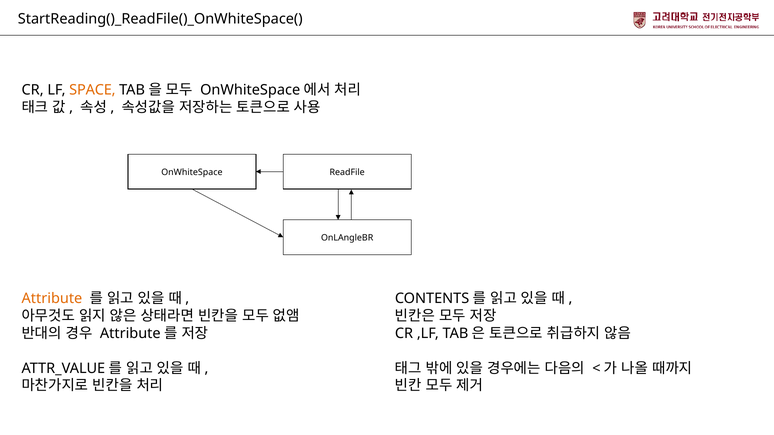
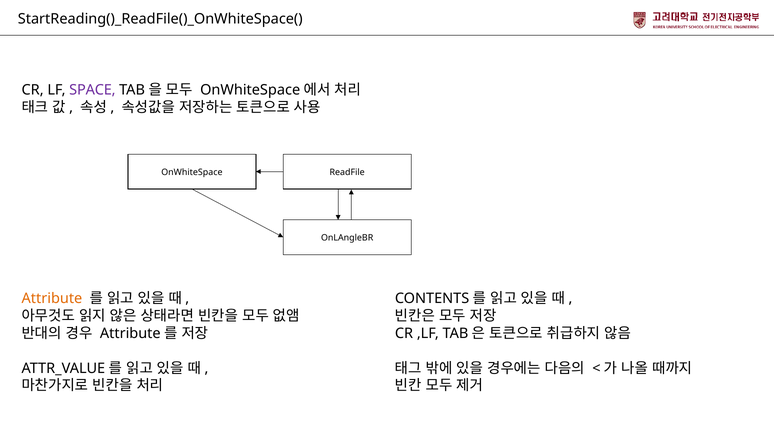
SPACE colour: orange -> purple
